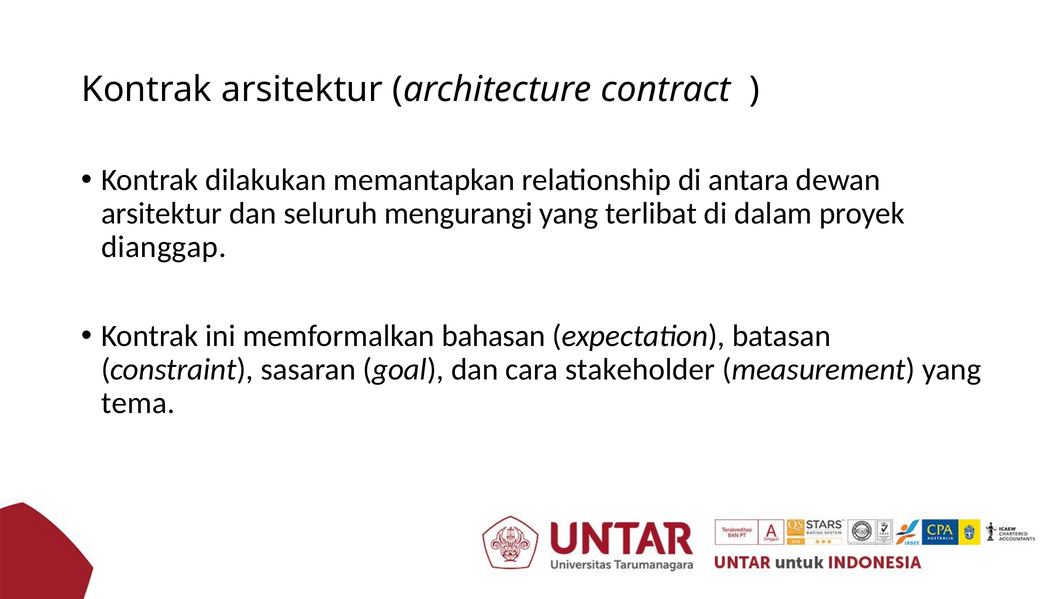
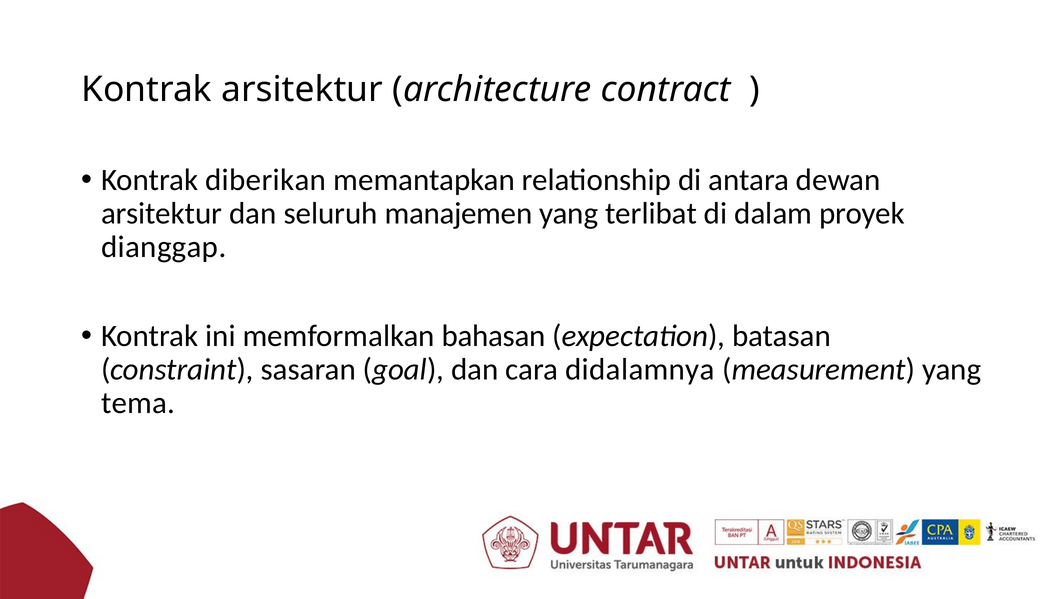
dilakukan: dilakukan -> diberikan
mengurangi: mengurangi -> manajemen
stakeholder: stakeholder -> didalamnya
